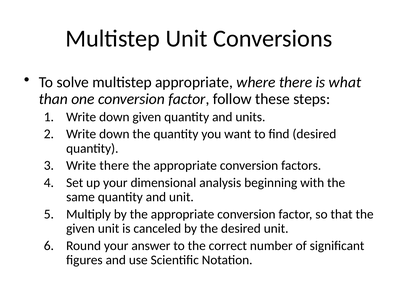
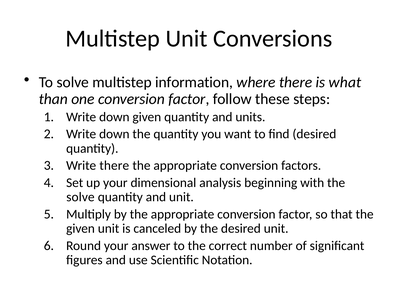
multistep appropriate: appropriate -> information
same at (81, 197): same -> solve
